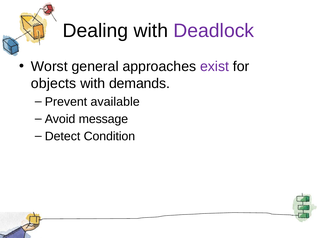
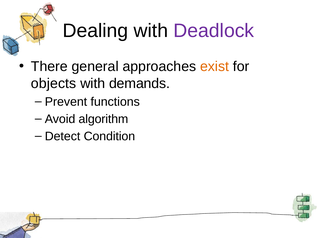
Worst: Worst -> There
exist colour: purple -> orange
available: available -> functions
message: message -> algorithm
